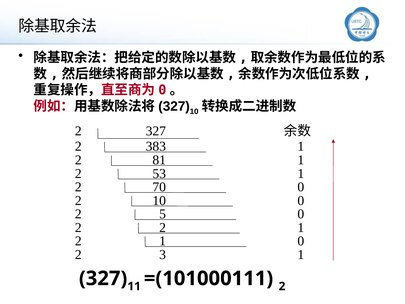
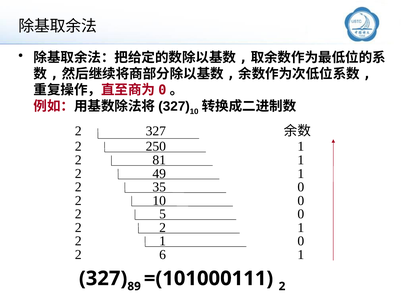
383: 383 -> 250
53: 53 -> 49
70: 70 -> 35
3: 3 -> 6
11: 11 -> 89
